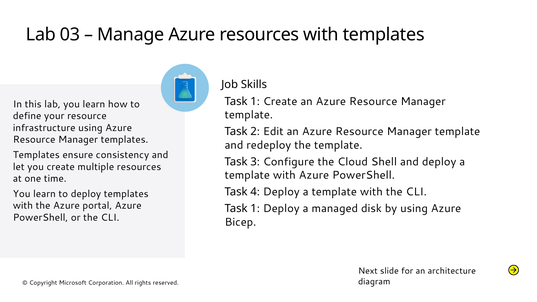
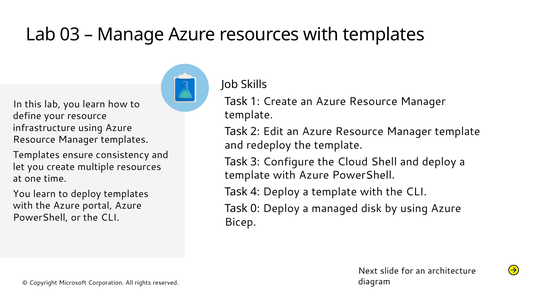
1 at (254, 209): 1 -> 0
